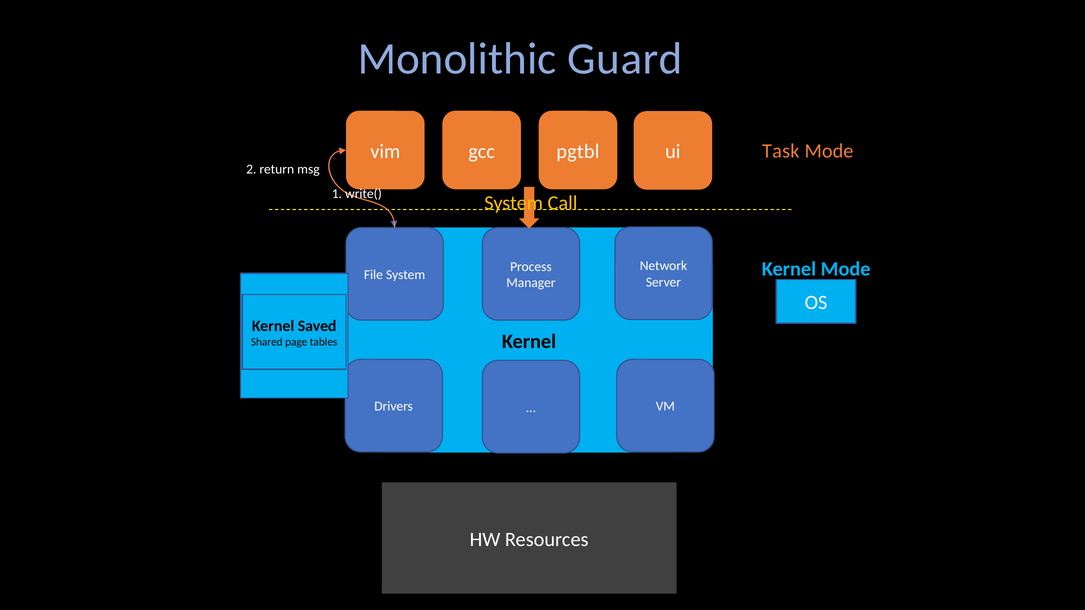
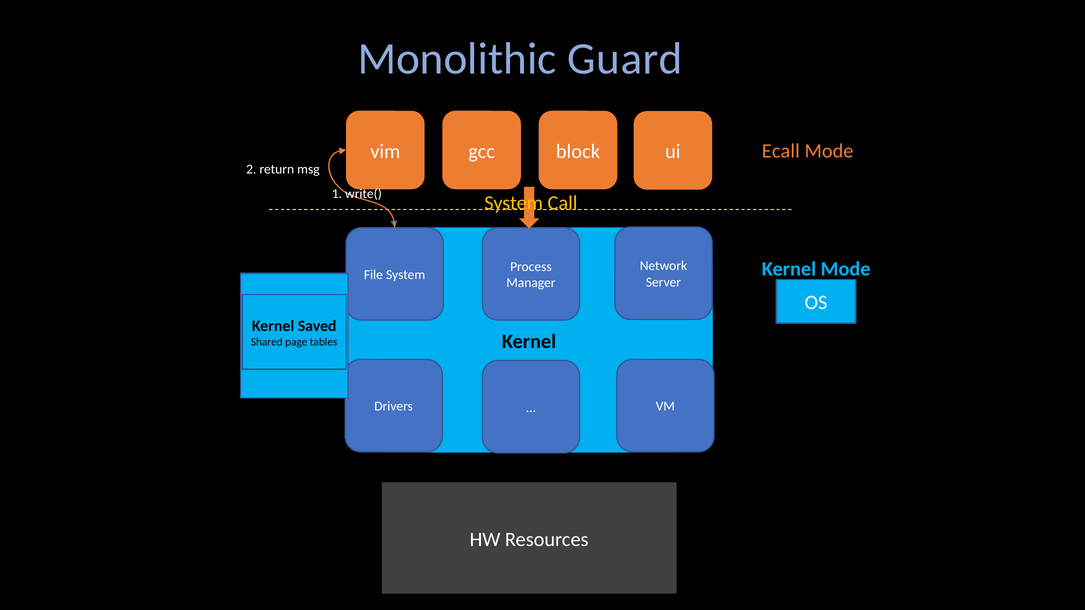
Task: Task -> Ecall
pgtbl: pgtbl -> block
